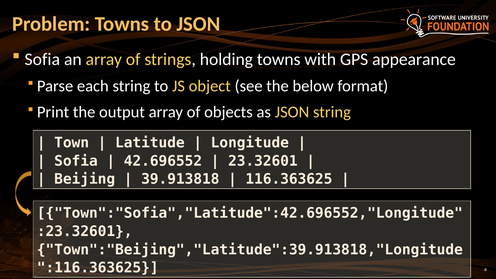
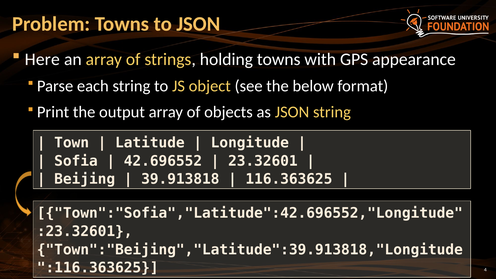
Sofia at (42, 59): Sofia -> Here
